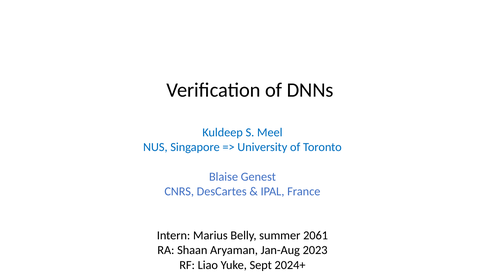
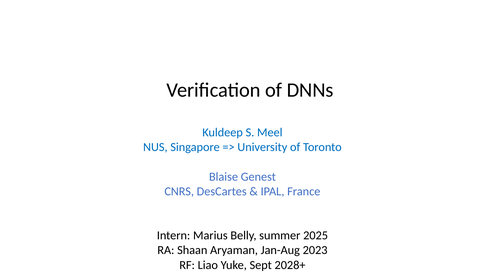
2061: 2061 -> 2025
2024+: 2024+ -> 2028+
